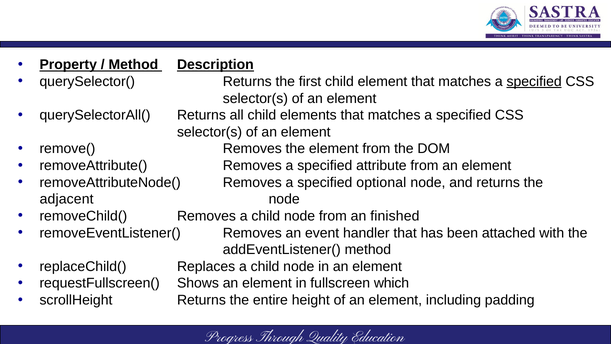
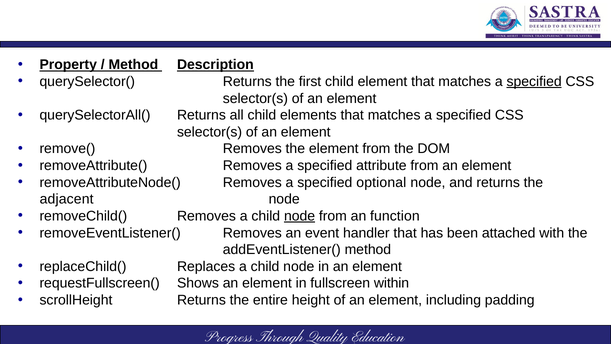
node at (300, 216) underline: none -> present
finished: finished -> function
which: which -> within
